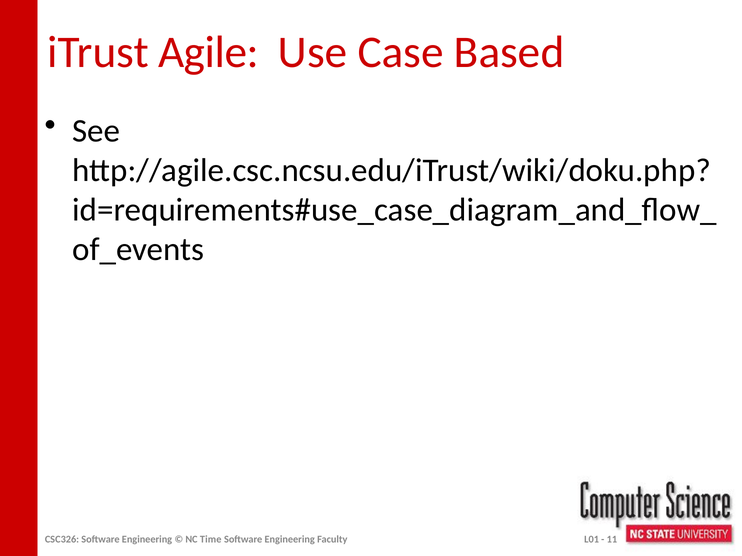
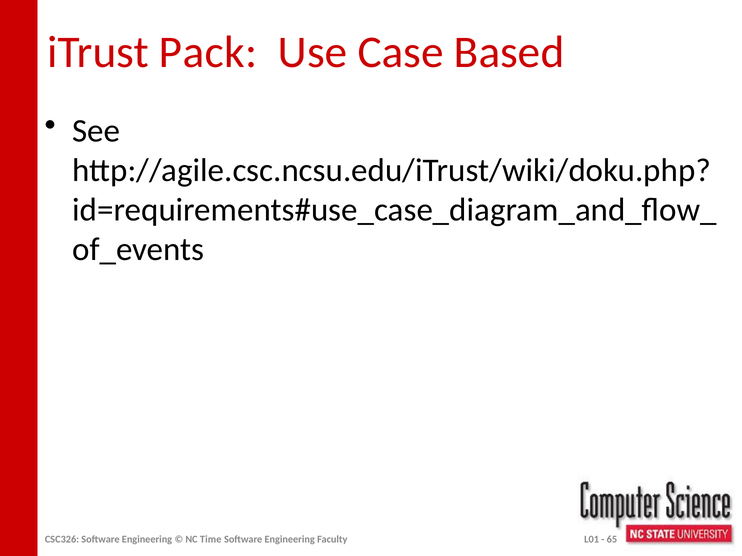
Agile: Agile -> Pack
11: 11 -> 65
